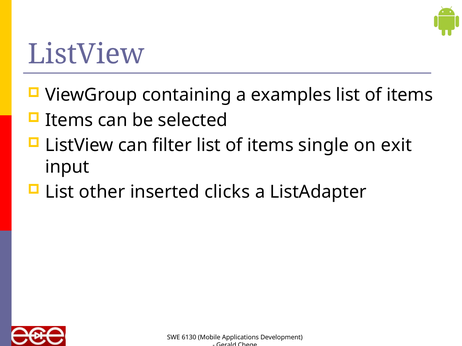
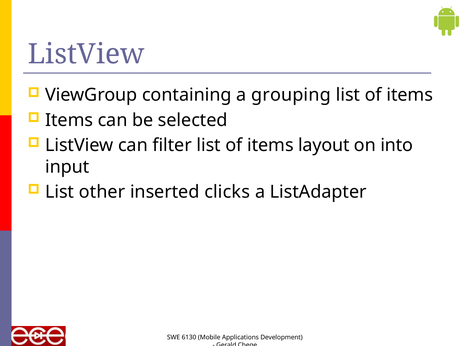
examples: examples -> grouping
single: single -> layout
exit: exit -> into
